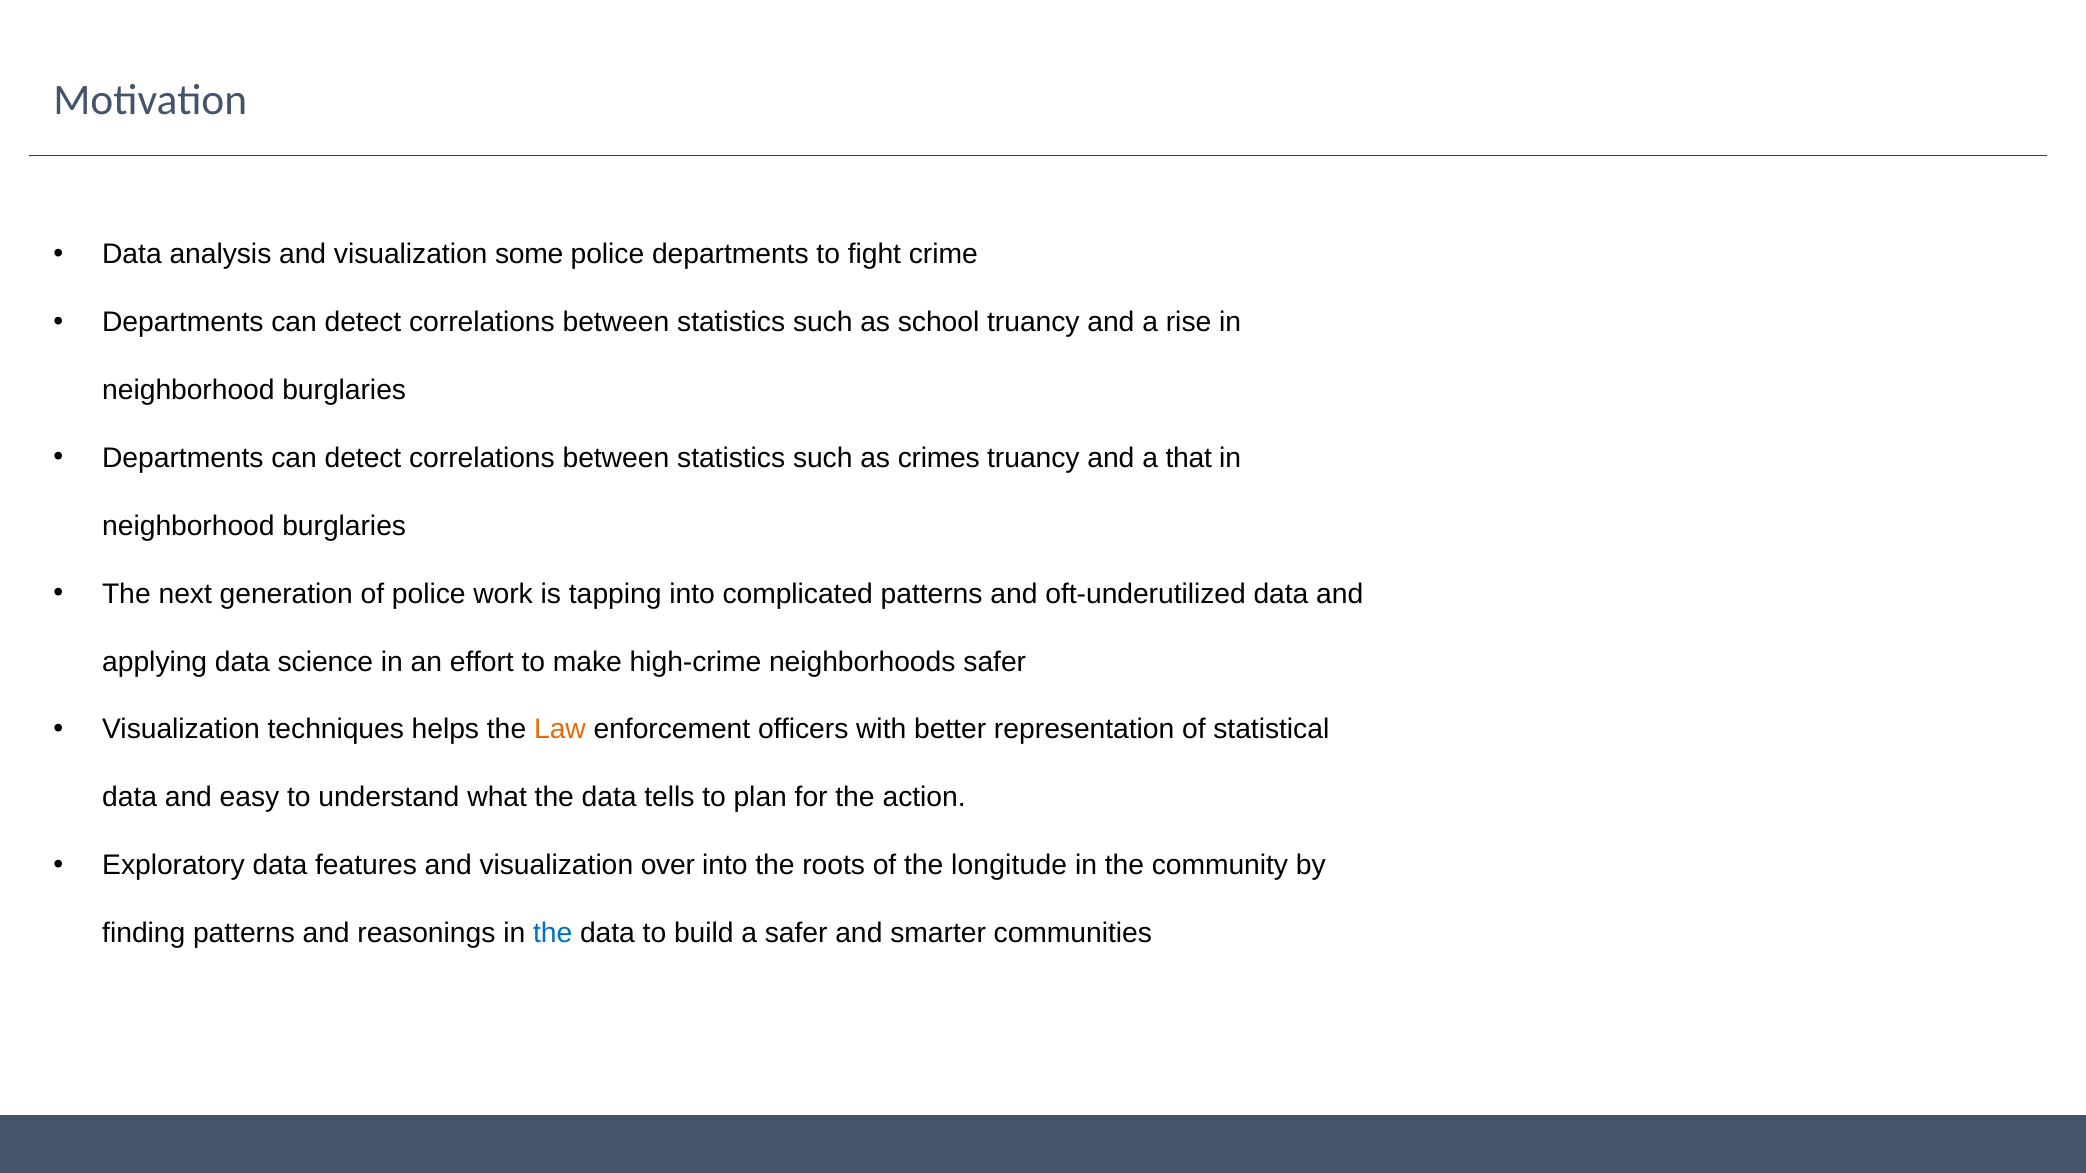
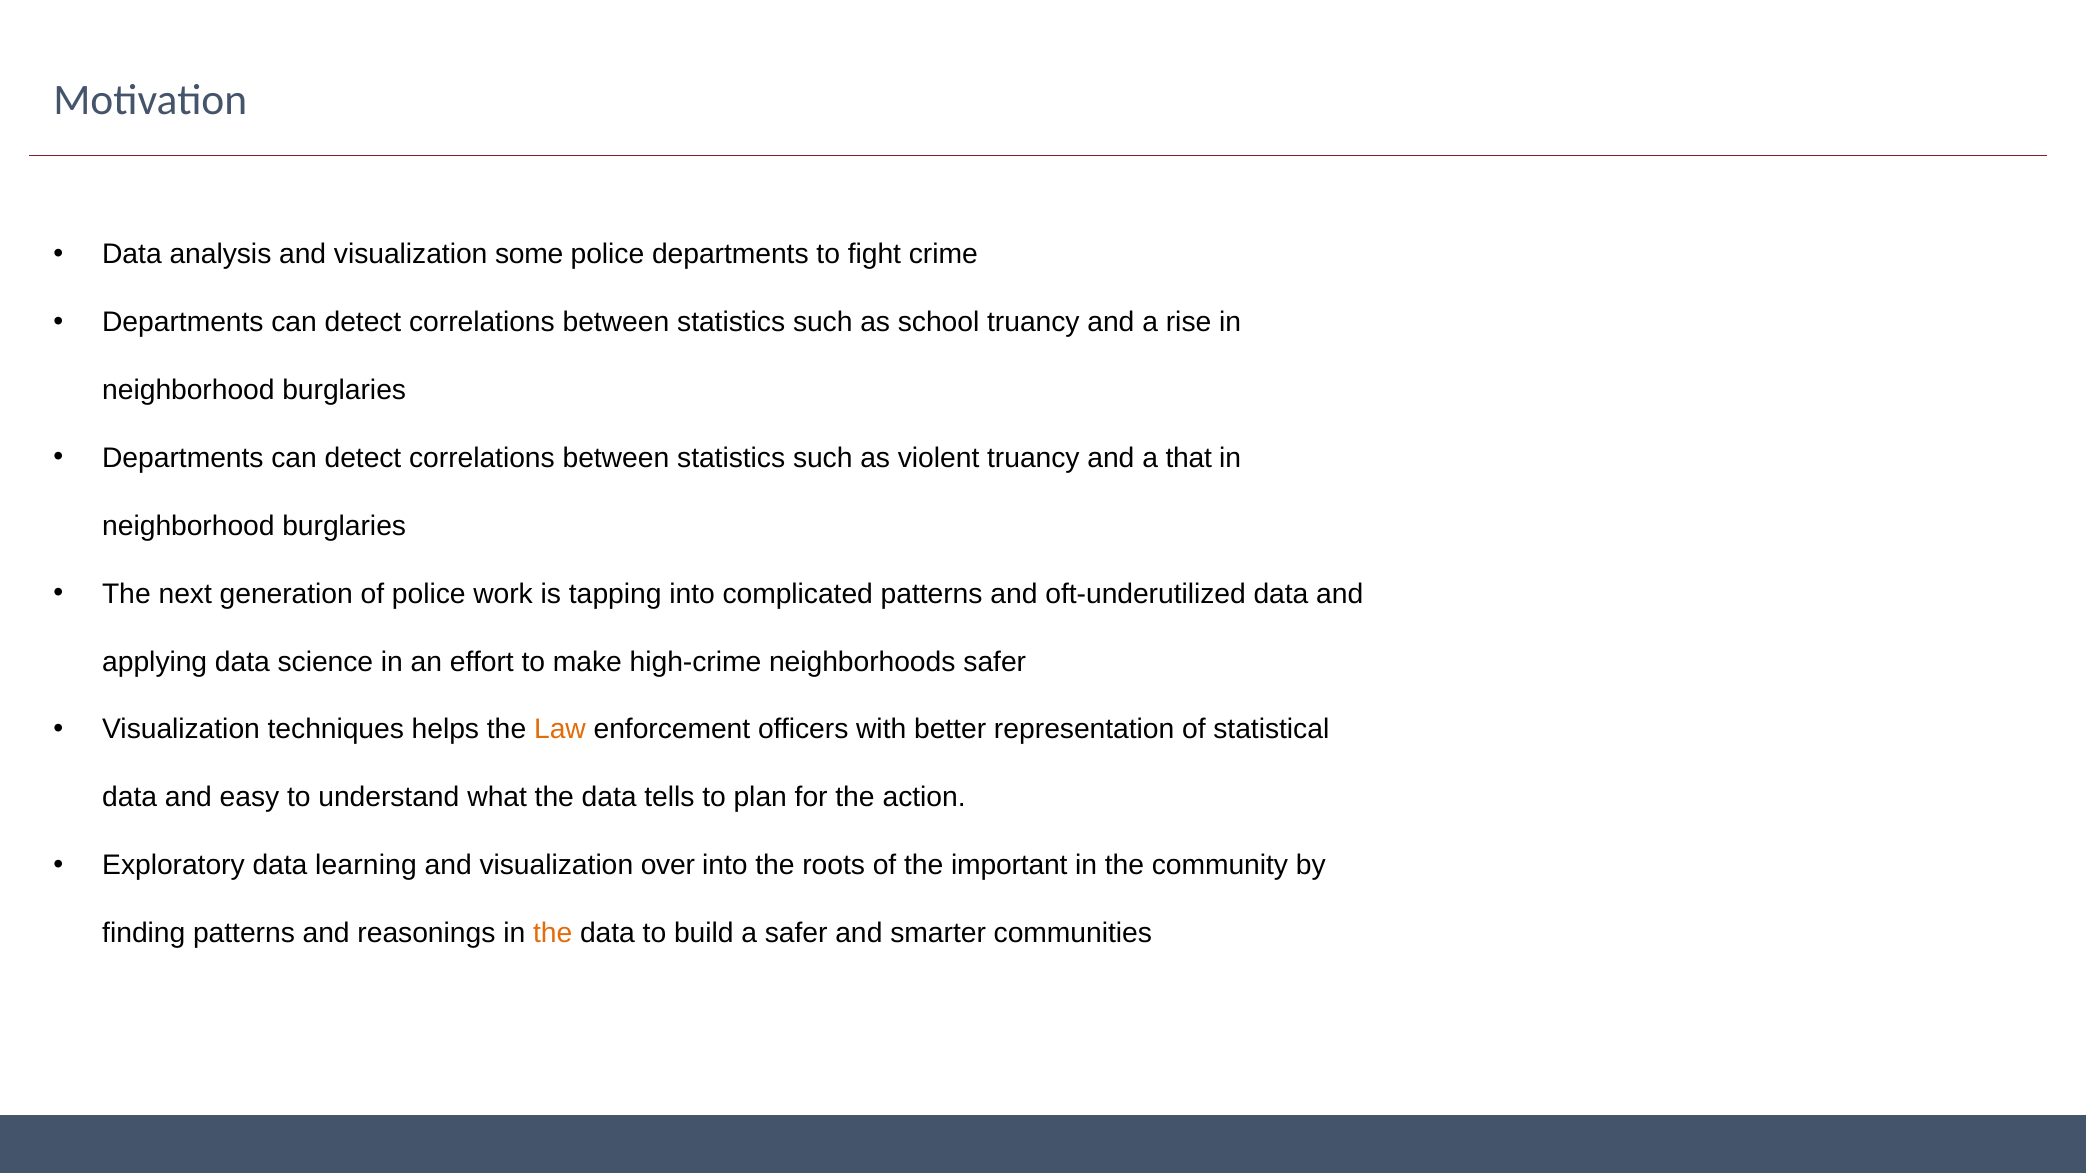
crimes: crimes -> violent
features: features -> learning
longitude: longitude -> important
the at (553, 933) colour: blue -> orange
